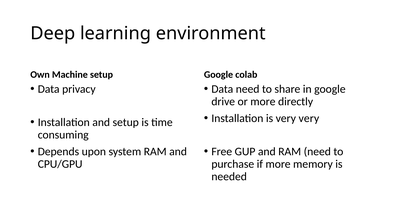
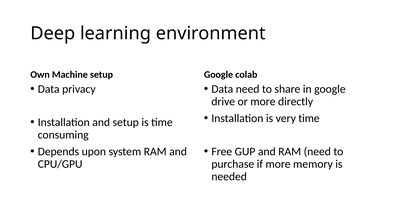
very very: very -> time
